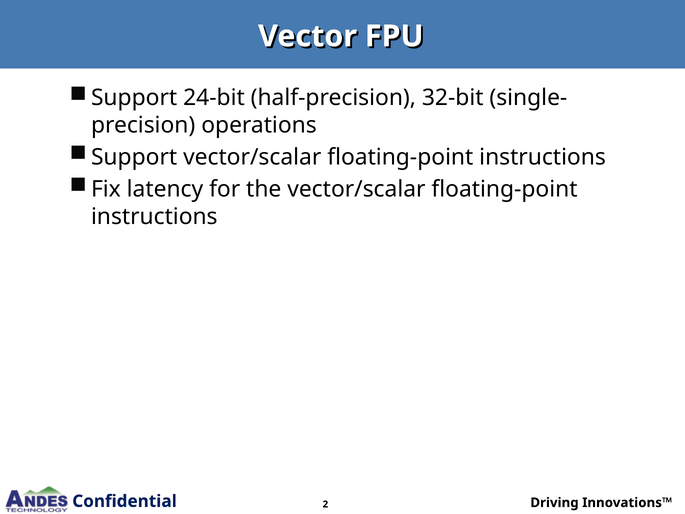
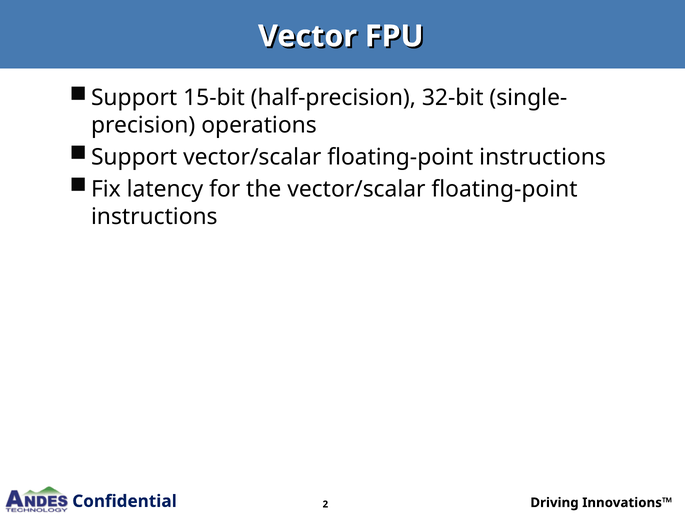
24-bit: 24-bit -> 15-bit
